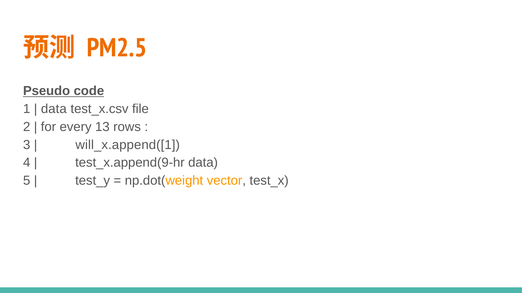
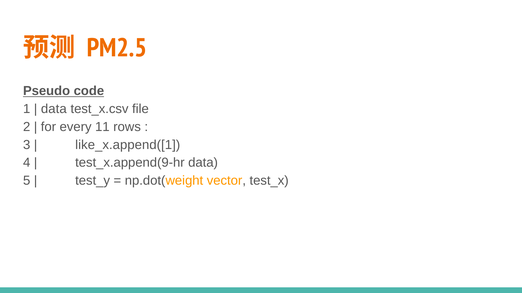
13: 13 -> 11
will_x.append([1: will_x.append([1 -> like_x.append([1
